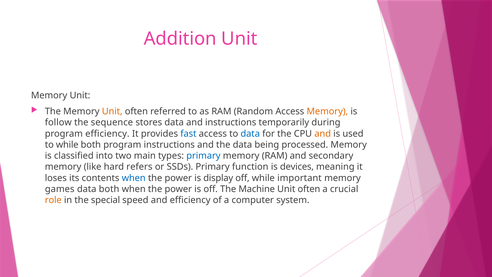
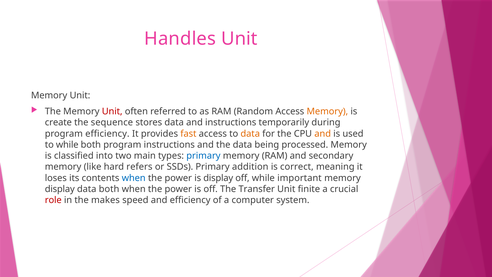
Addition: Addition -> Handles
Unit at (112, 111) colour: orange -> red
follow: follow -> create
fast colour: blue -> orange
data at (250, 134) colour: blue -> orange
function: function -> addition
devices: devices -> correct
games at (60, 189): games -> display
Machine: Machine -> Transfer
often at (309, 189): often -> finite
role colour: orange -> red
special: special -> makes
